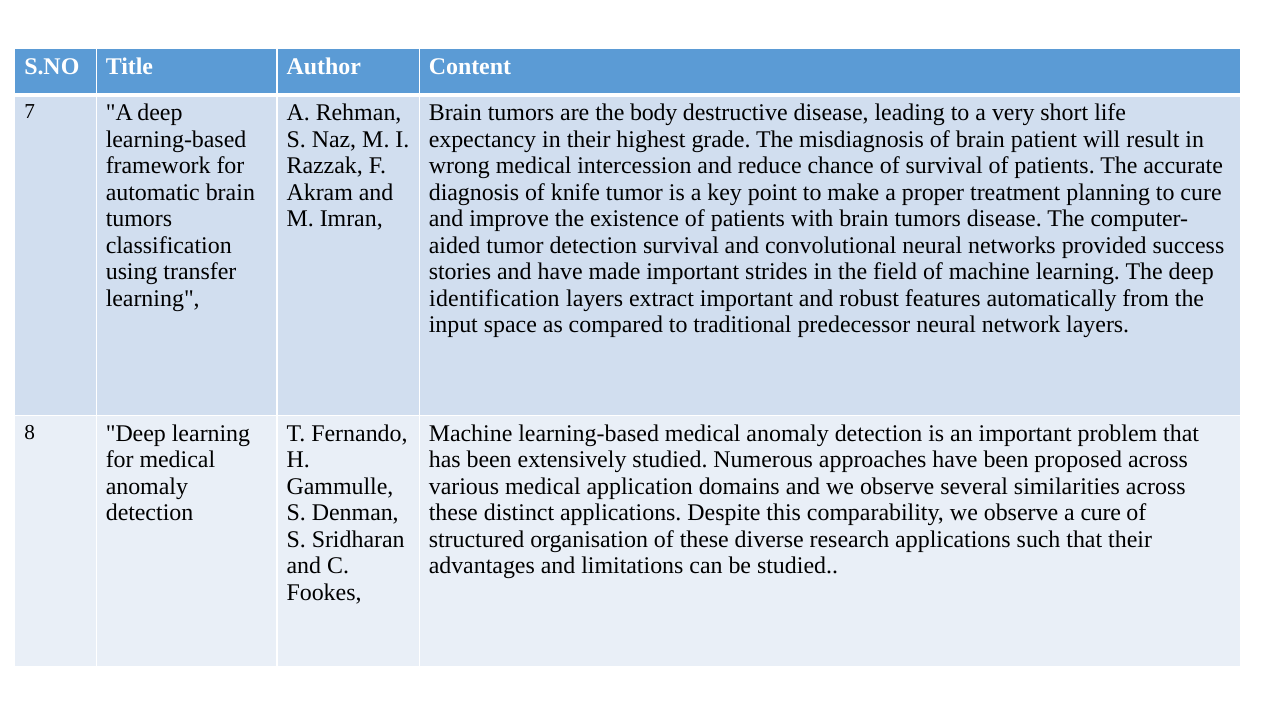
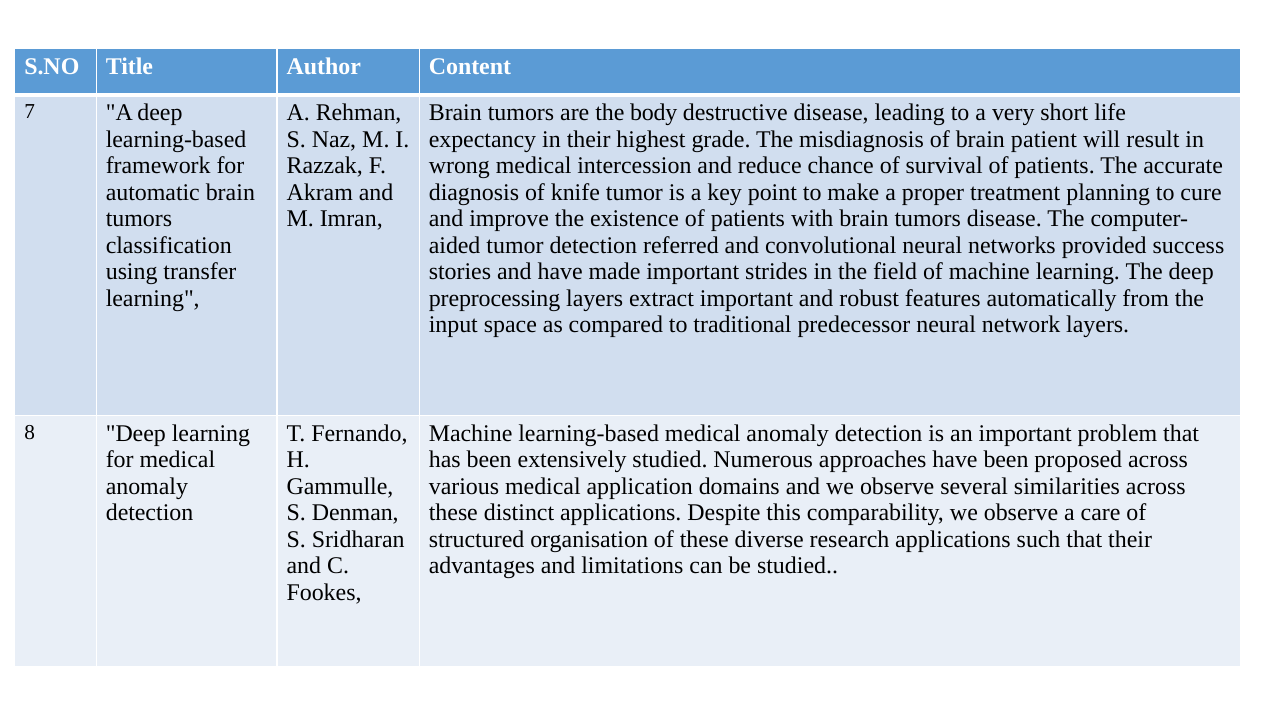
detection survival: survival -> referred
identification: identification -> preprocessing
a cure: cure -> care
